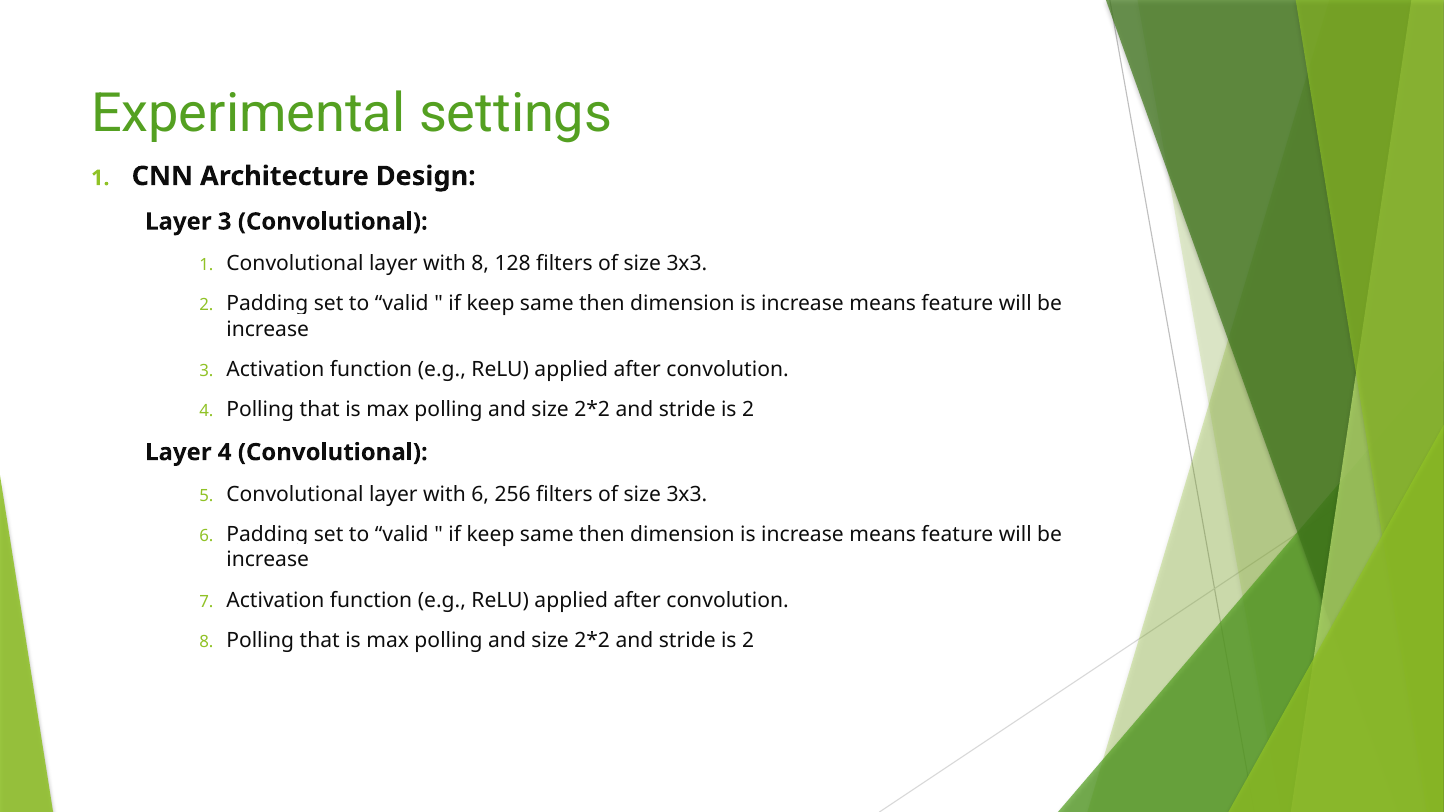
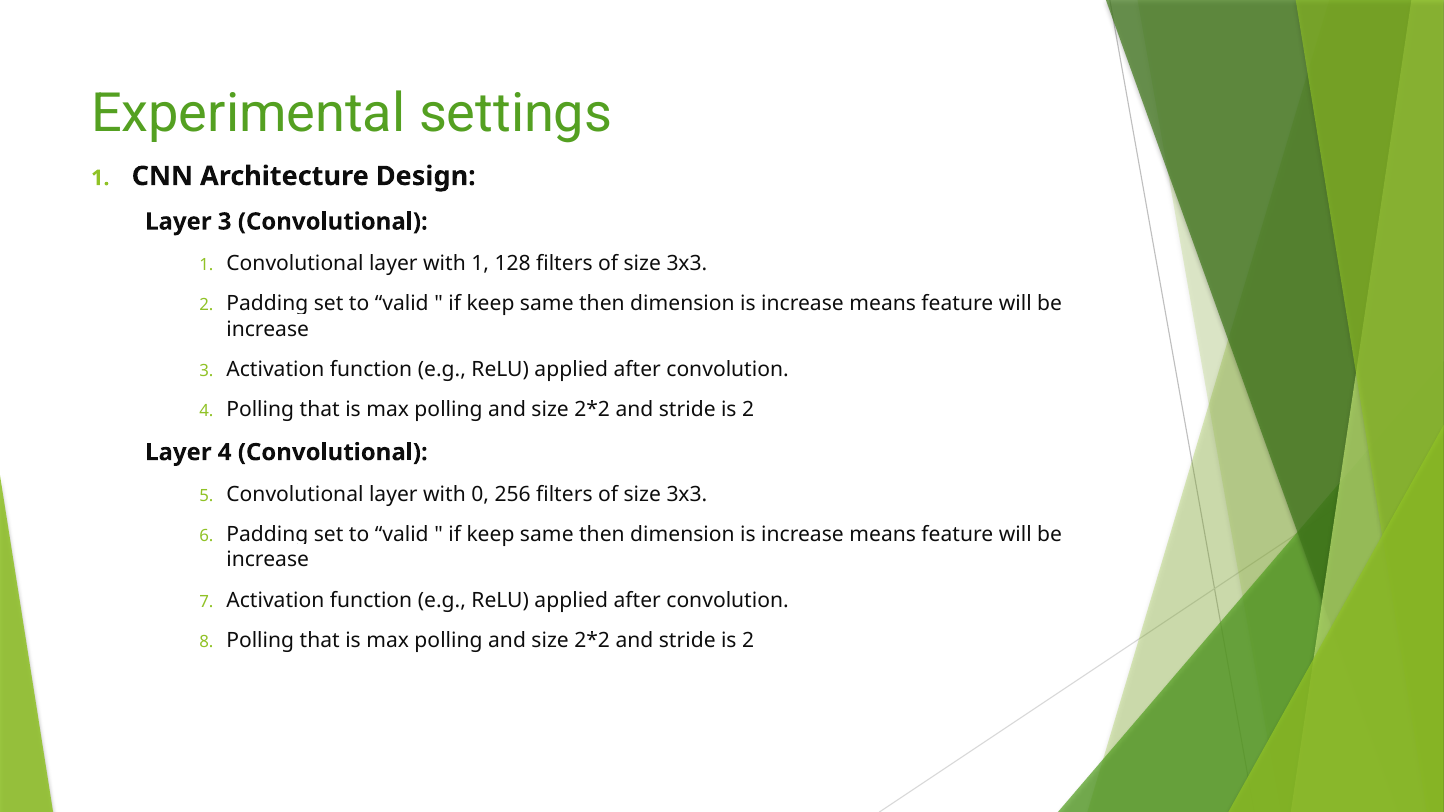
with 8: 8 -> 1
with 6: 6 -> 0
